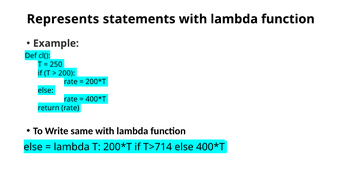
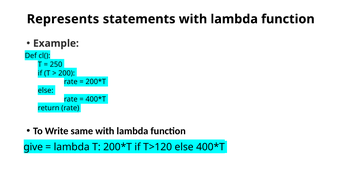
else at (33, 147): else -> give
T>714: T>714 -> T>120
